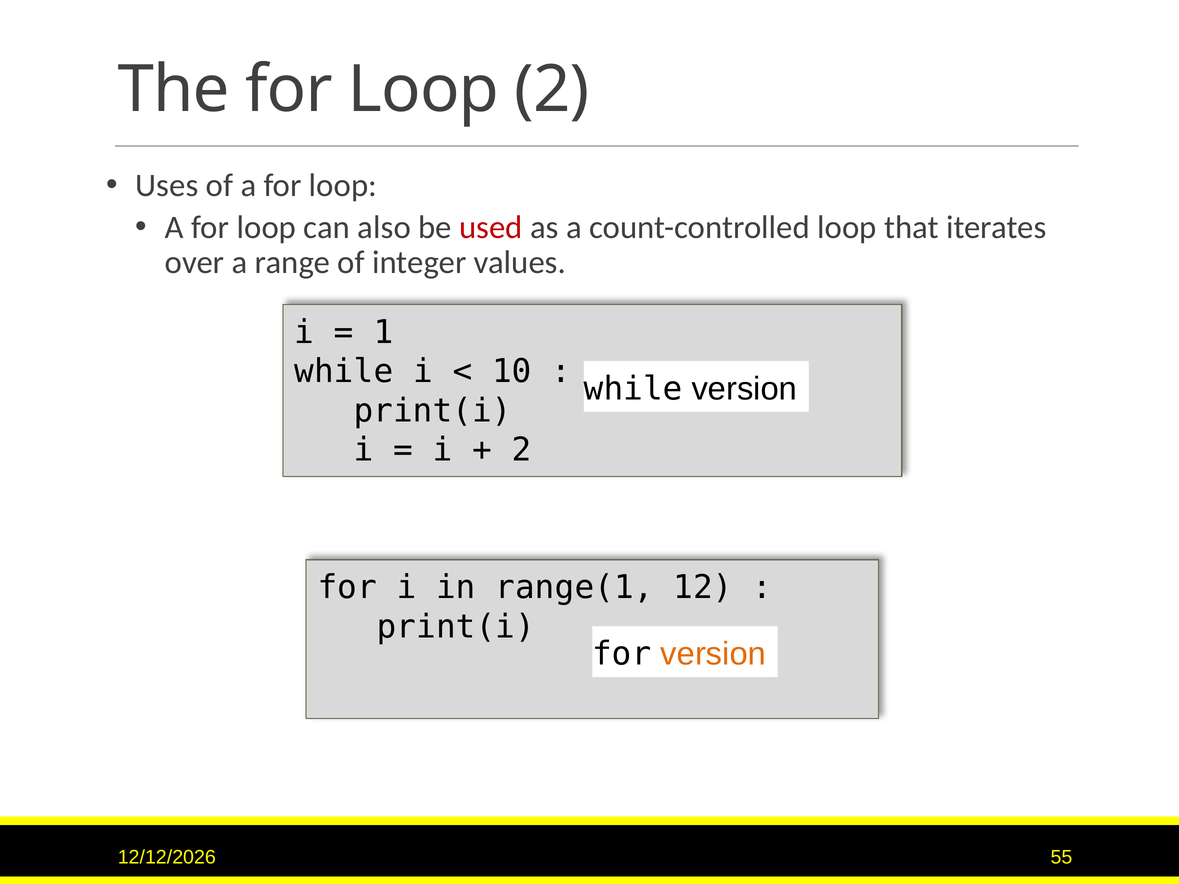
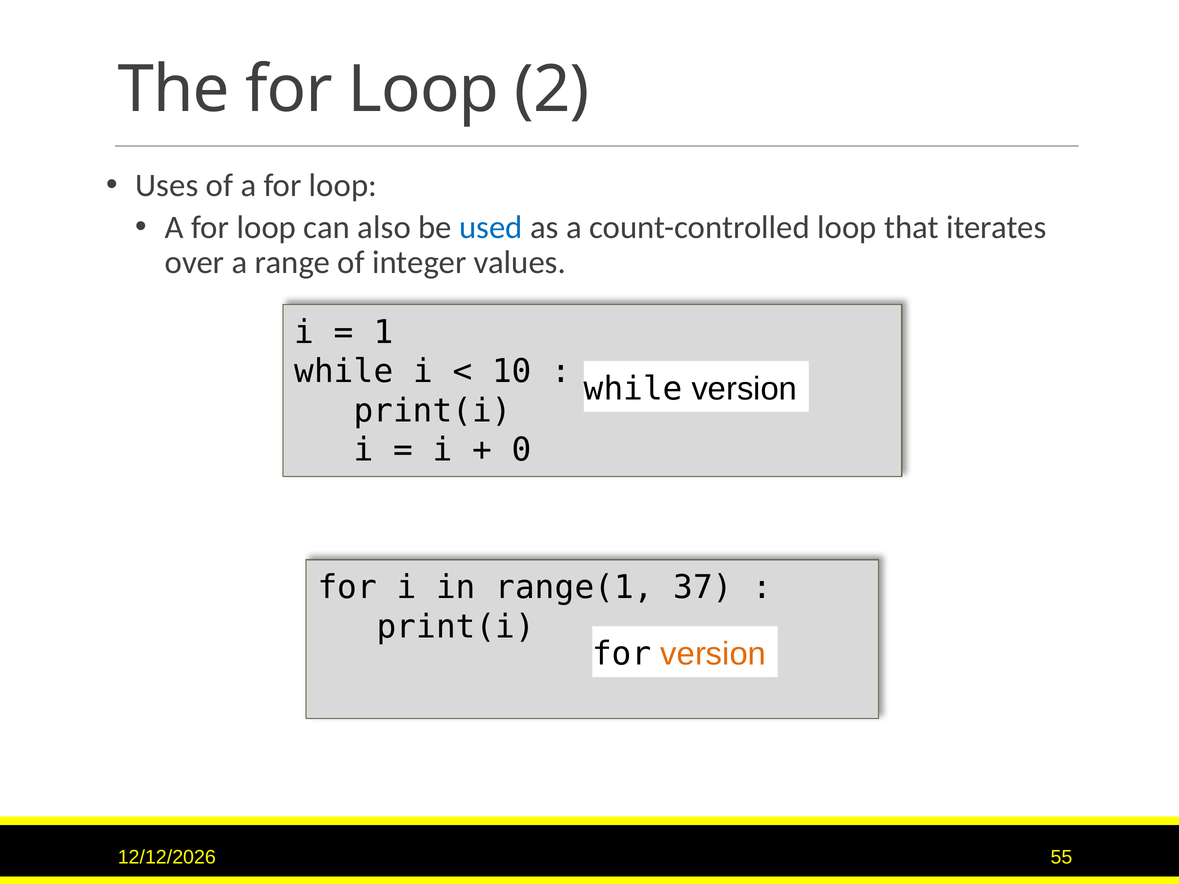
used colour: red -> blue
2 at (522, 450): 2 -> 0
12: 12 -> 37
